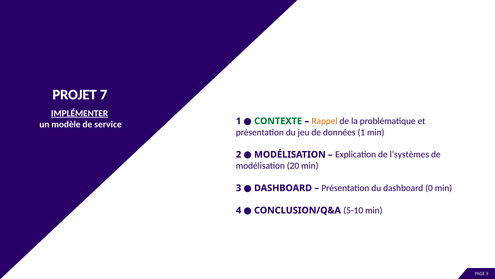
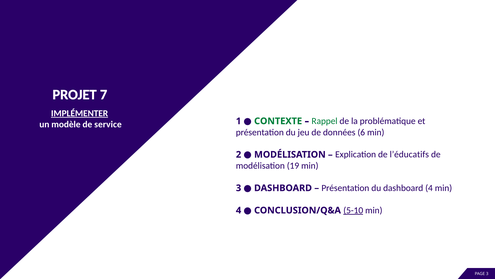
Rappel colour: orange -> green
données 1: 1 -> 6
l’systèmes: l’systèmes -> l’éducatifs
20: 20 -> 19
dashboard 0: 0 -> 4
5-10 underline: none -> present
